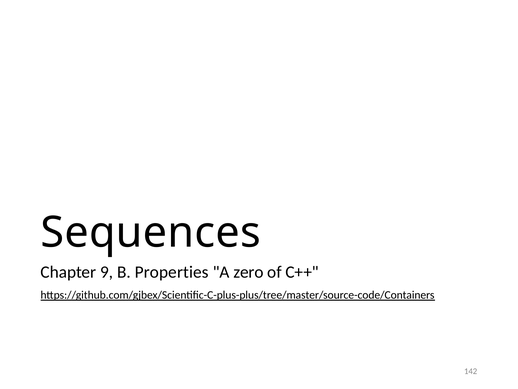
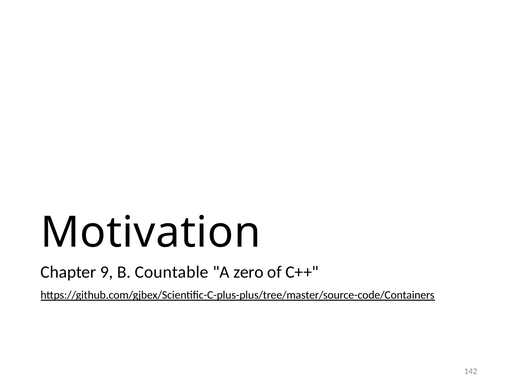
Sequences: Sequences -> Motivation
Properties: Properties -> Countable
